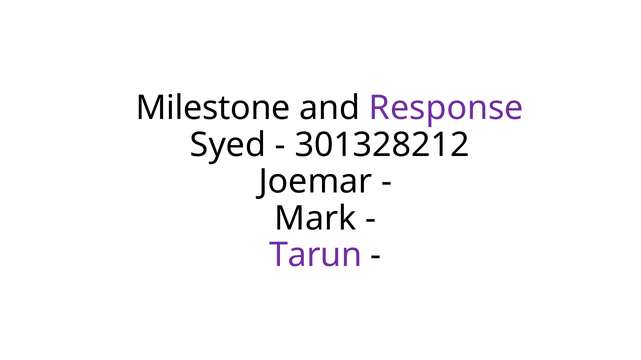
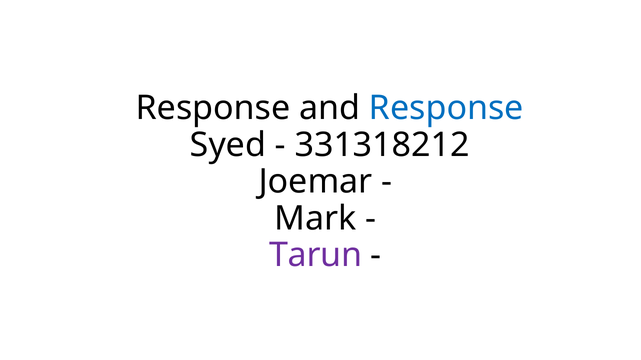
Milestone at (213, 108): Milestone -> Response
Response at (446, 108) colour: purple -> blue
301328212: 301328212 -> 331318212
